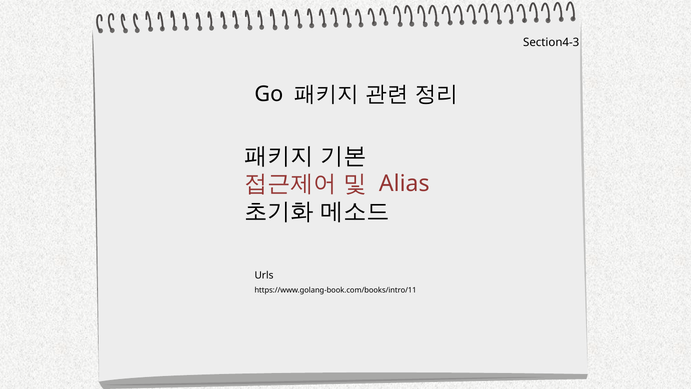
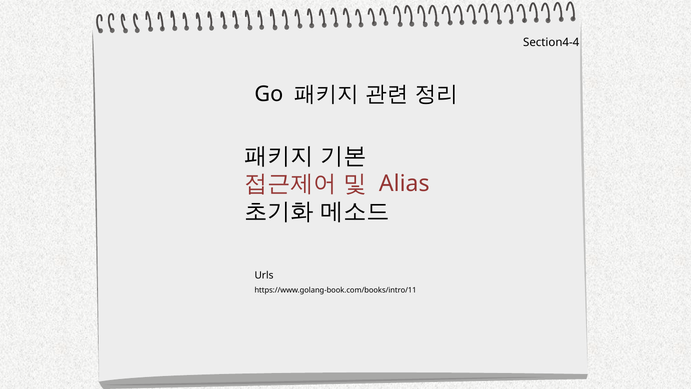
Section4-3: Section4-3 -> Section4-4
